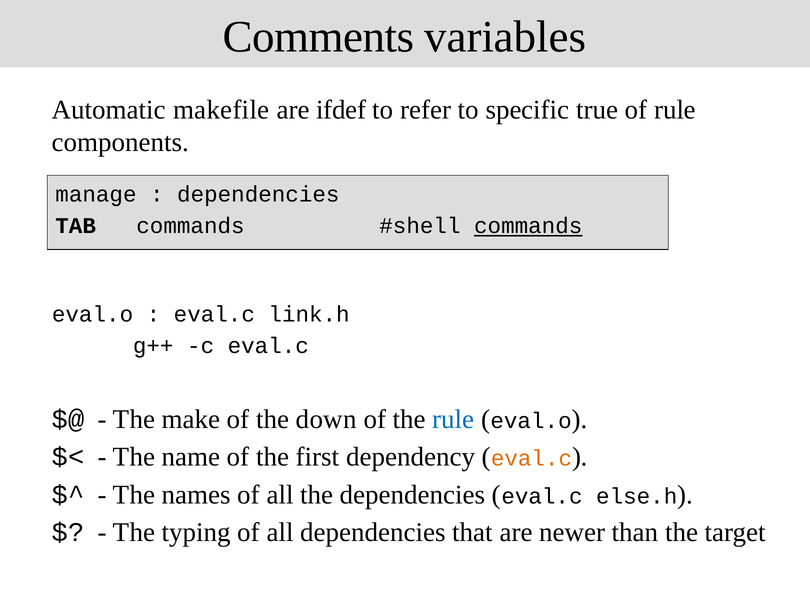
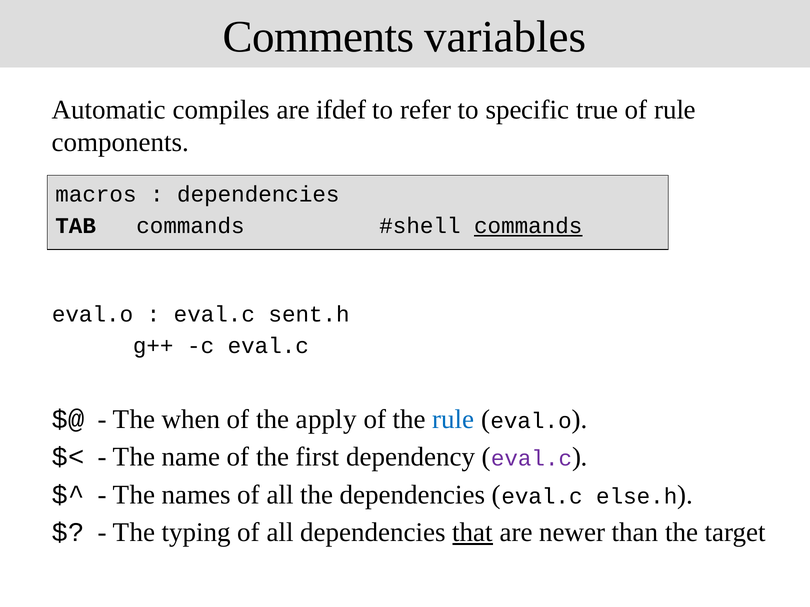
makefile: makefile -> compiles
manage: manage -> macros
link.h: link.h -> sent.h
make: make -> when
down: down -> apply
eval.c at (531, 459) colour: orange -> purple
that underline: none -> present
